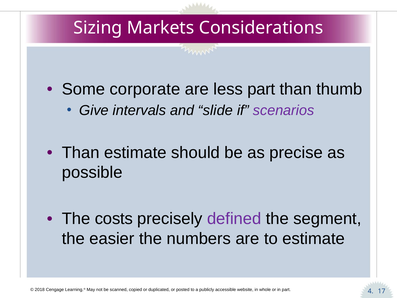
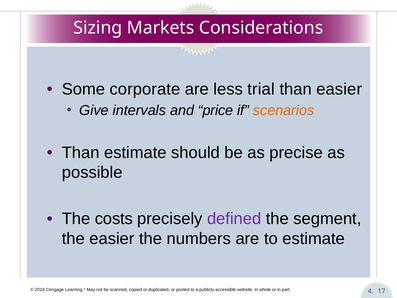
less part: part -> trial
than thumb: thumb -> easier
slide: slide -> price
scenarios colour: purple -> orange
